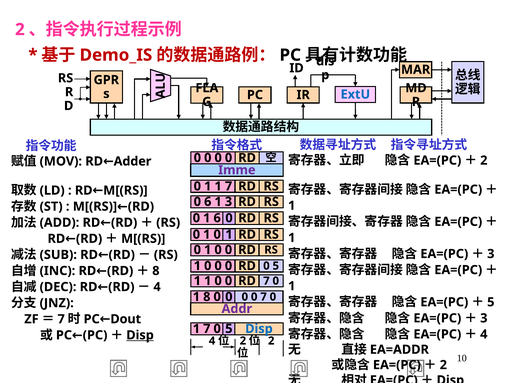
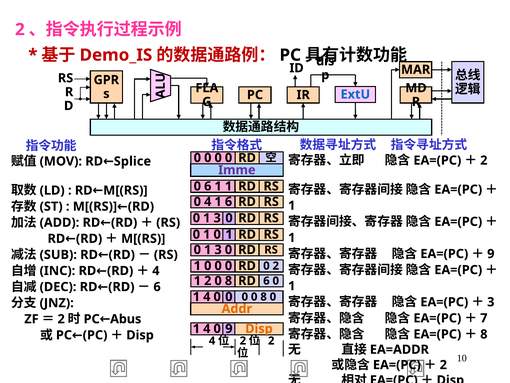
Adder: Adder -> Splice
1 at (208, 186): 1 -> 6
7 at (228, 186): 7 -> 1
0 6: 6 -> 4
1 3: 3 -> 6
6 at (217, 218): 6 -> 3
0 at (218, 249): 0 -> 3
3 at (491, 254): 3 -> 9
5 at (276, 265): 5 -> 2
8 at (156, 270): 8 -> 4
1 at (208, 280): 1 -> 2
0 at (228, 280): 0 -> 8
RD 7: 7 -> 6
4 at (157, 287): 4 -> 6
8 at (207, 296): 8 -> 4
0 0 7: 7 -> 8
5 at (491, 302): 5 -> 3
Addr colour: purple -> orange
3 at (484, 318): 3 -> 7
7 at (61, 319): 7 -> 2
Dout: Dout -> Abus
7 at (207, 328): 7 -> 4
5 at (229, 328): 5 -> 9
Disp at (259, 328) colour: blue -> orange
4 at (484, 334): 4 -> 8
Disp at (140, 335) underline: present -> none
